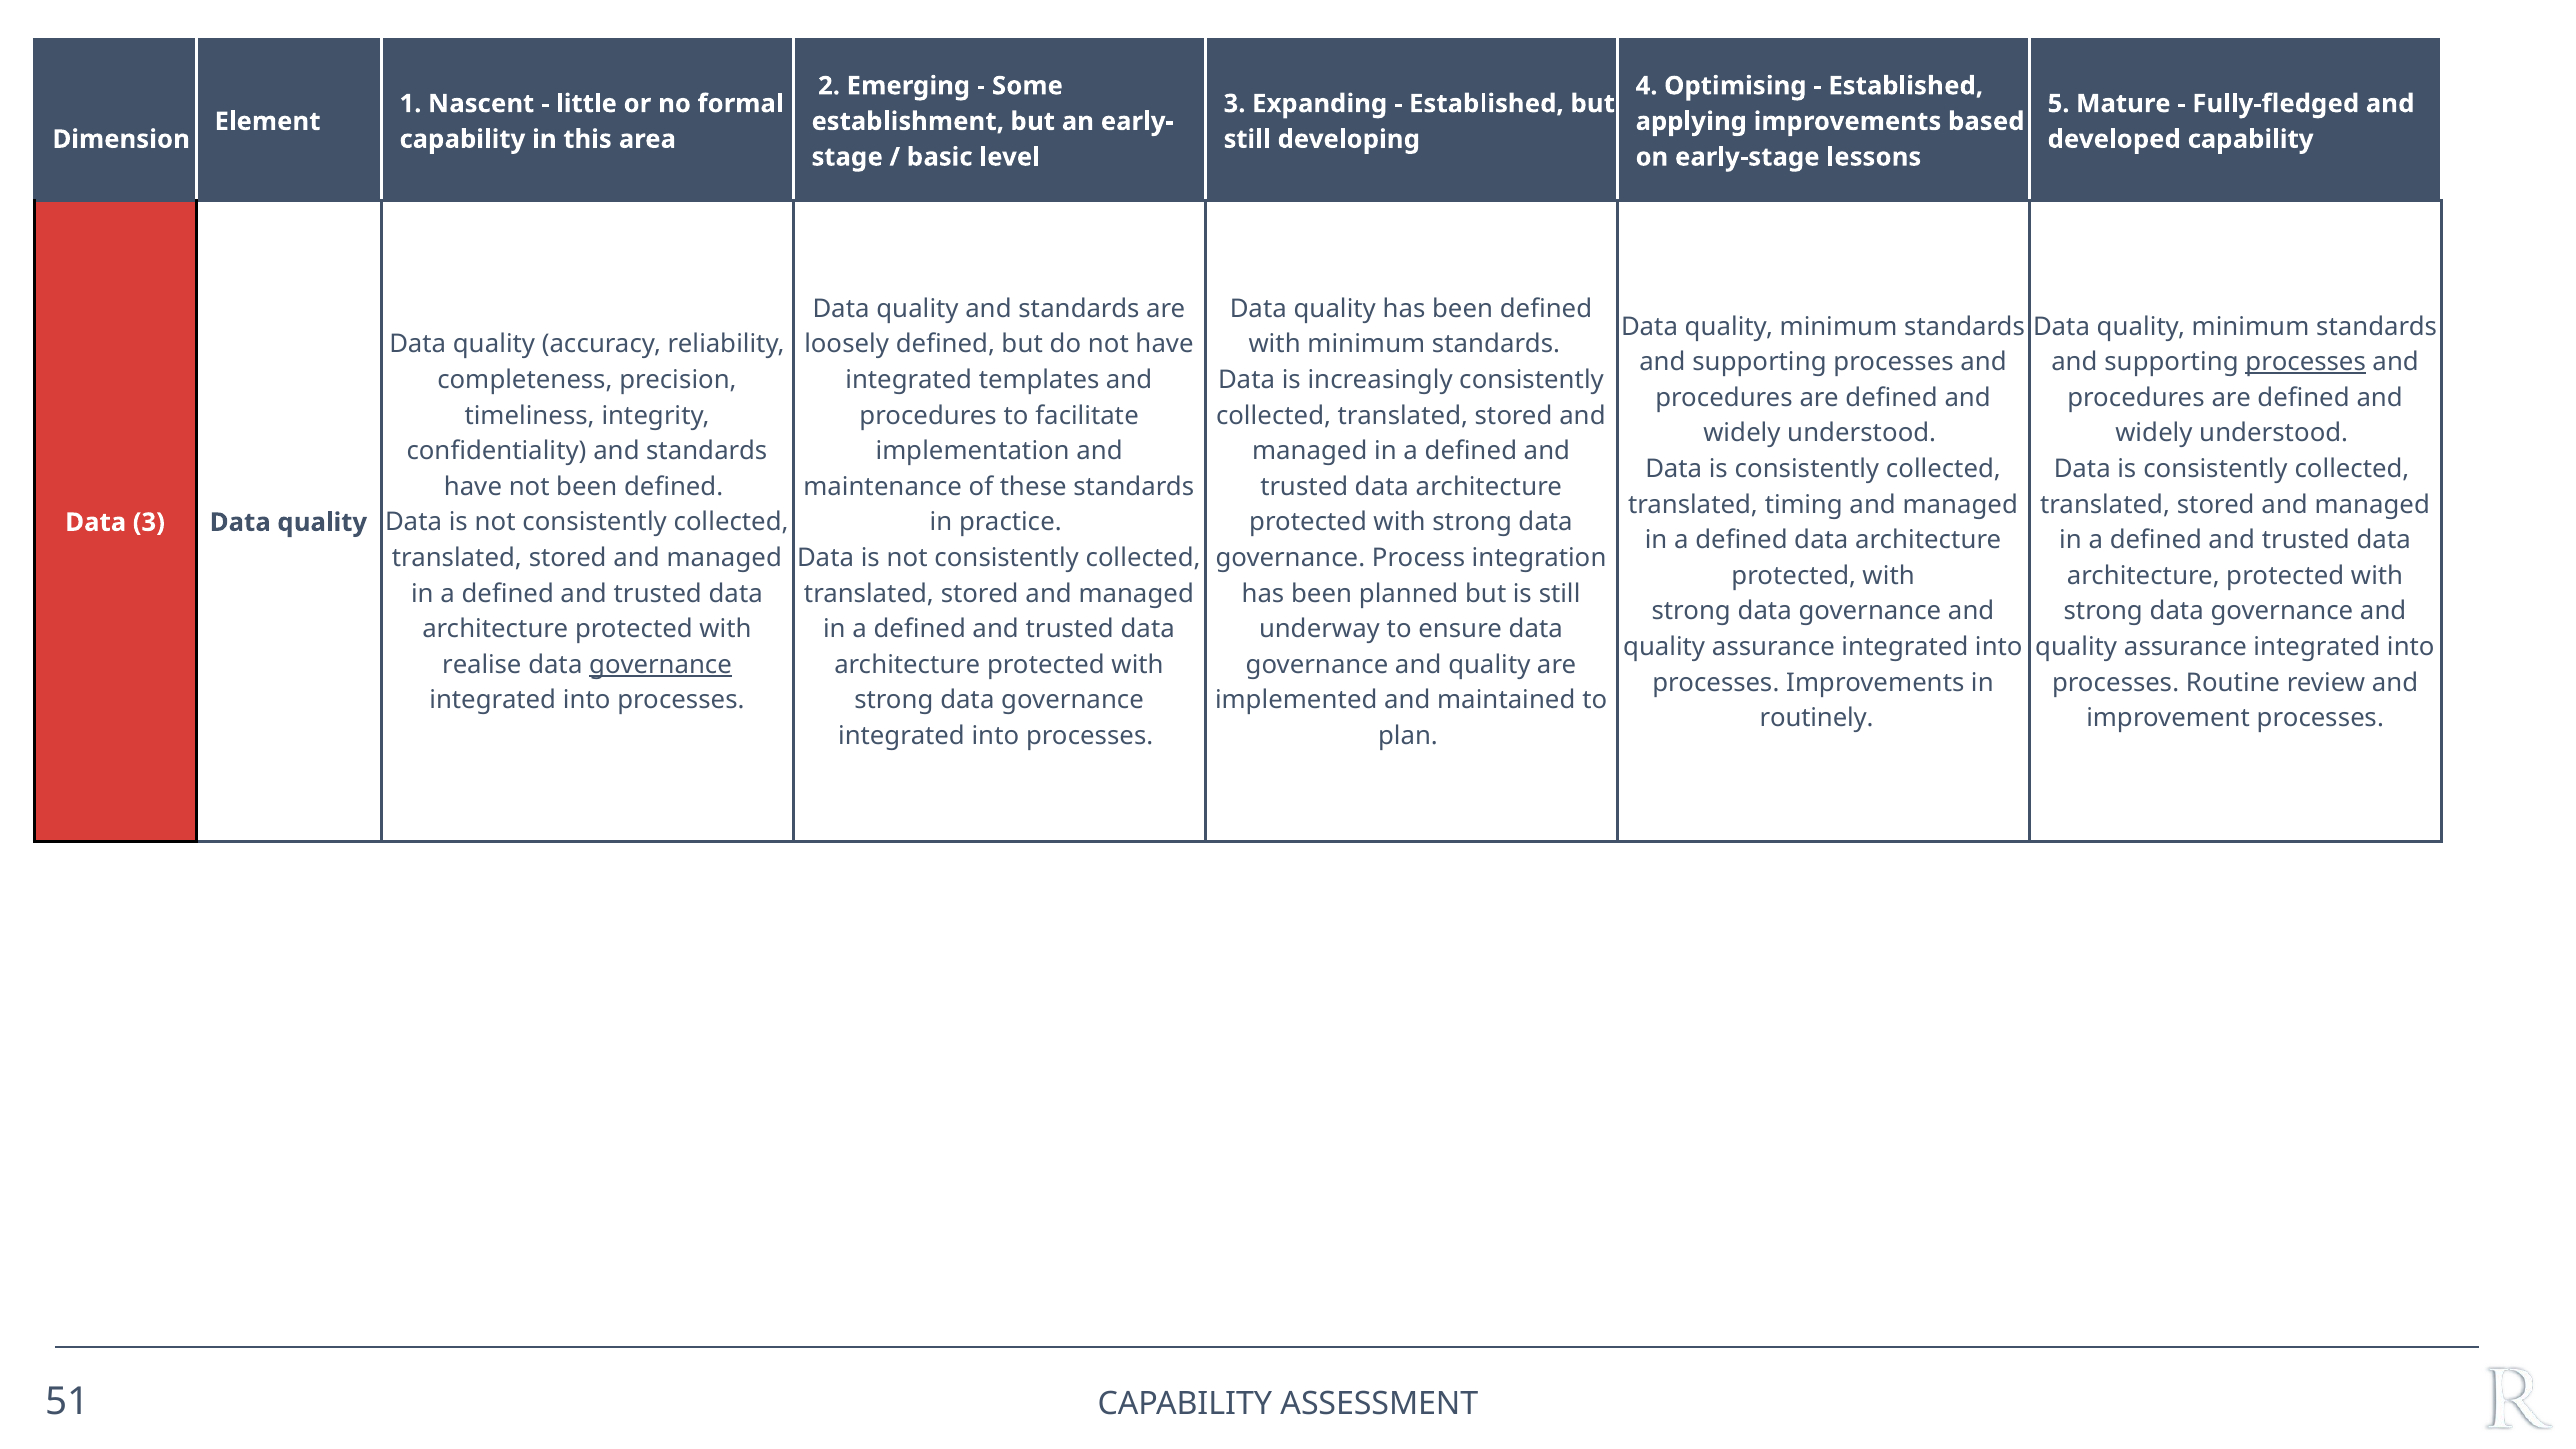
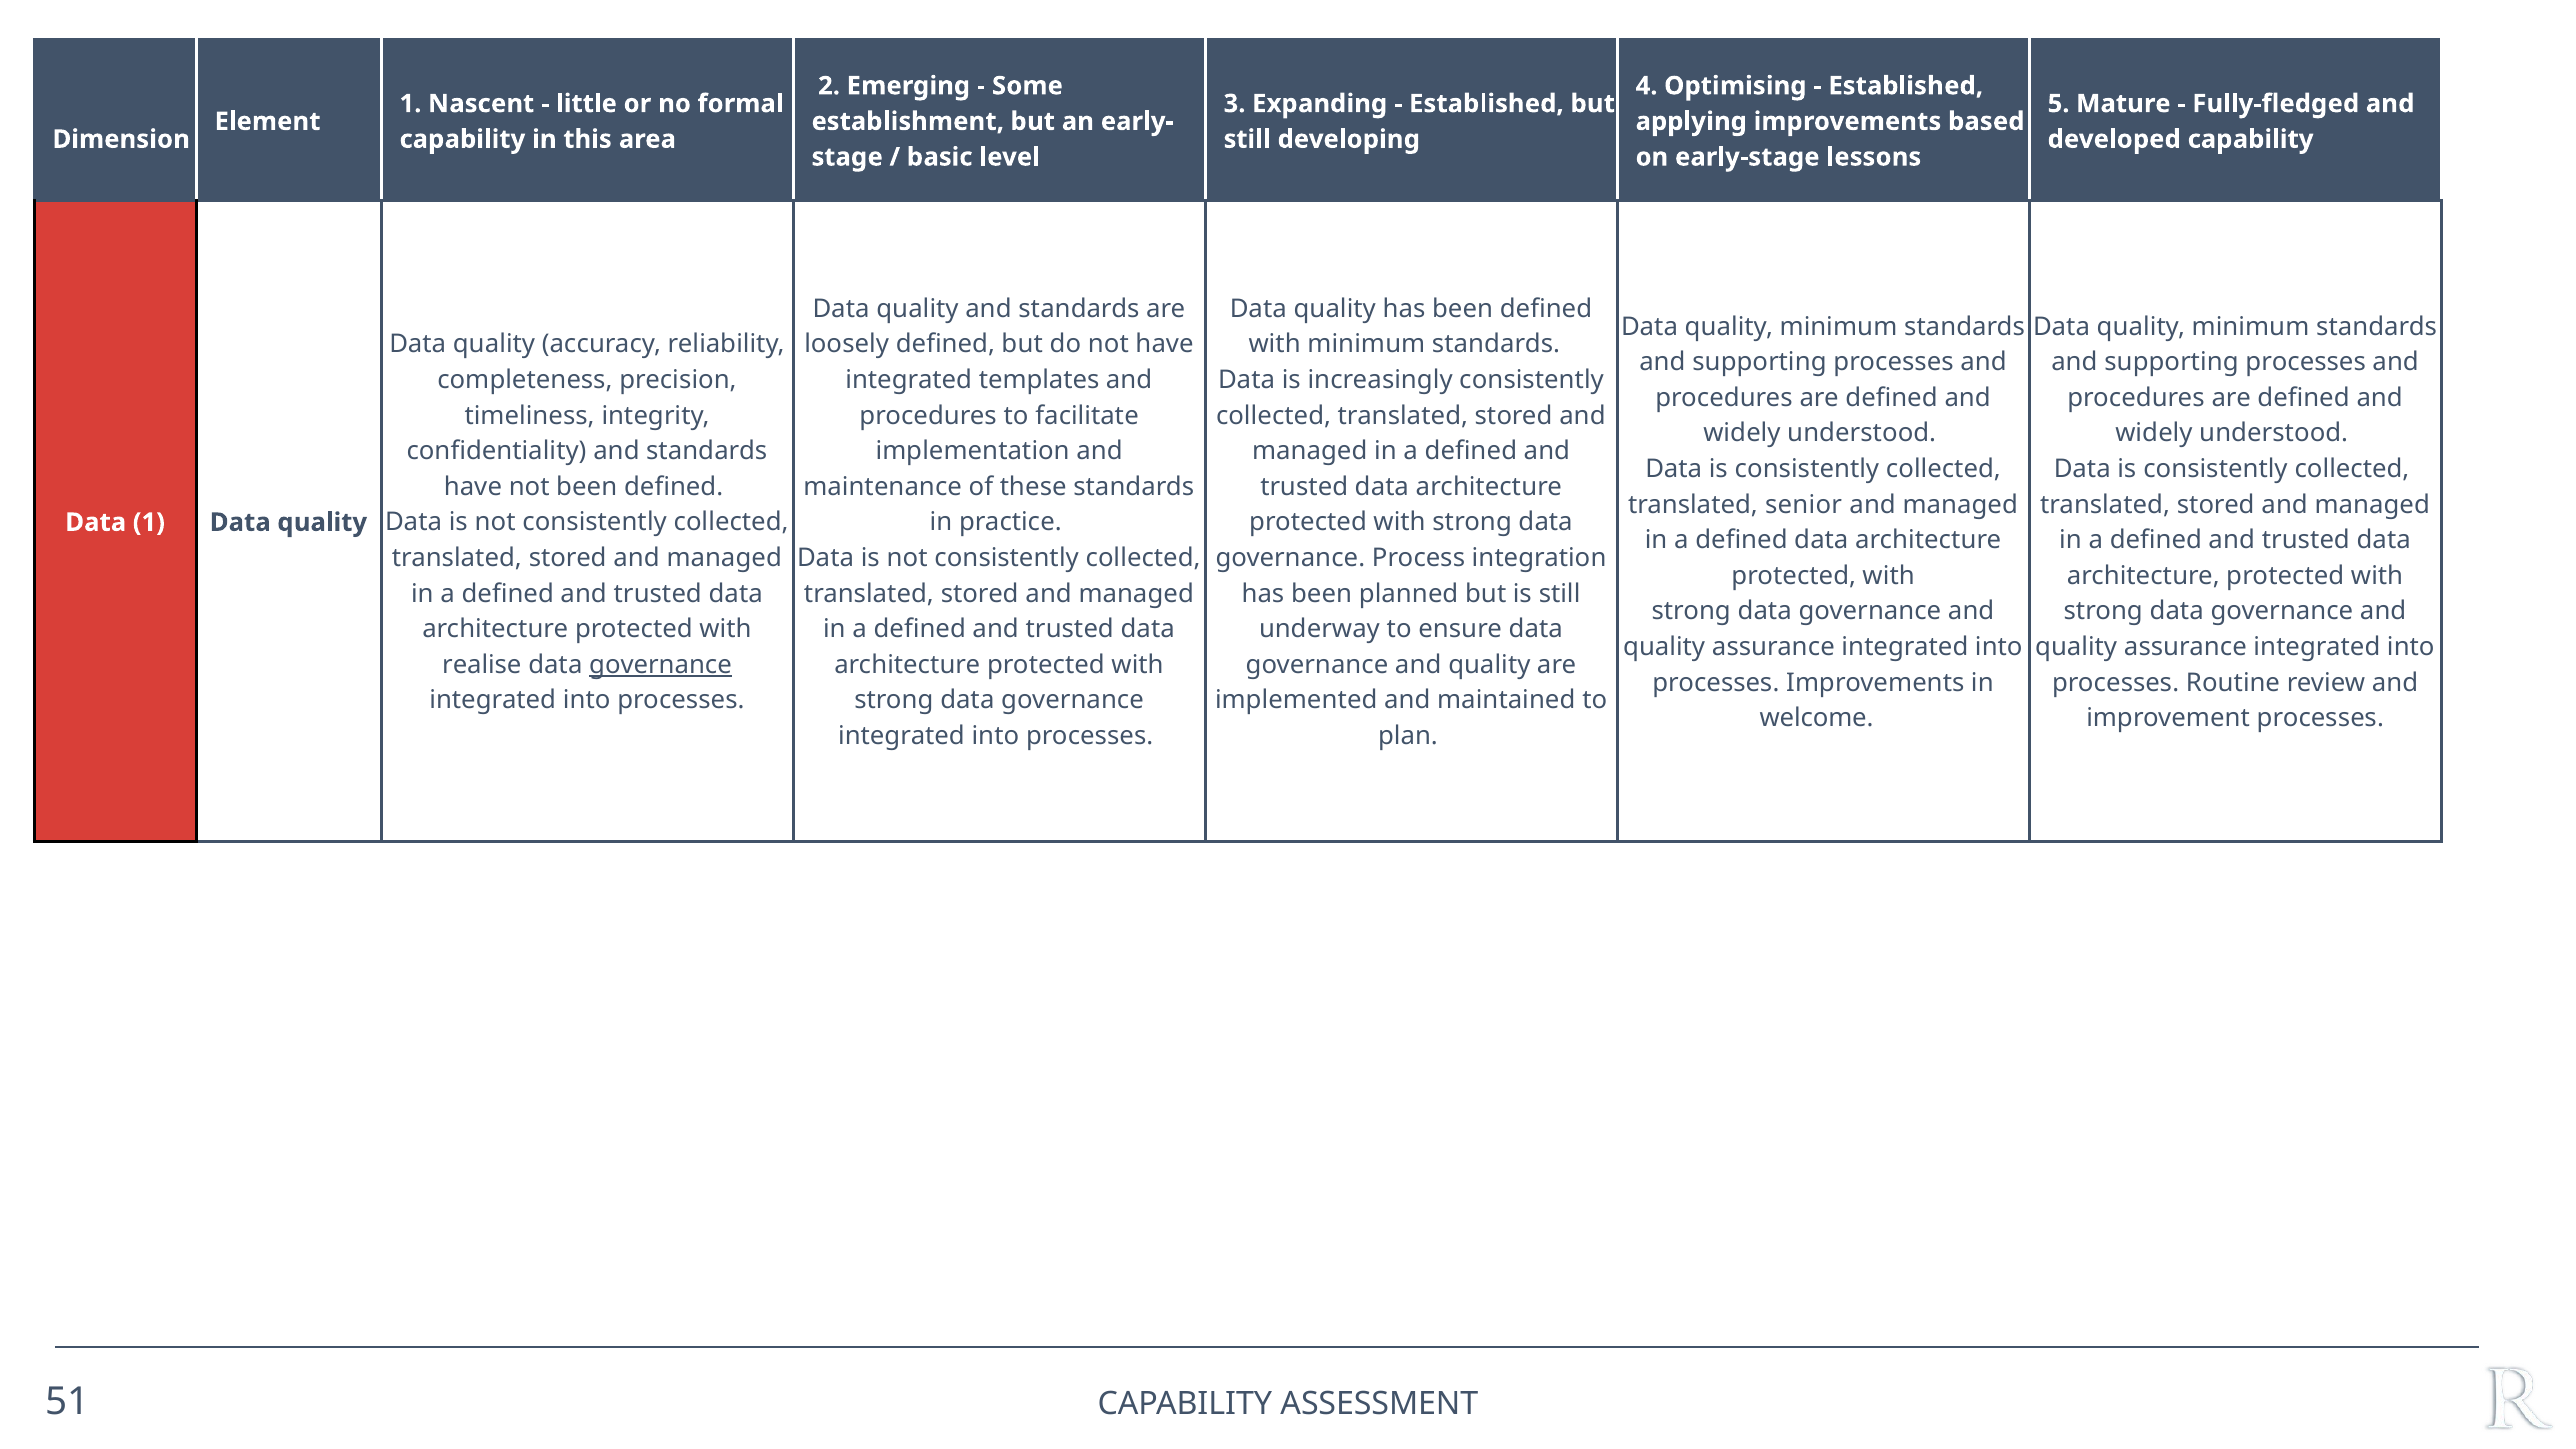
processes at (2306, 362) underline: present -> none
timing: timing -> senior
Data 3: 3 -> 1
routinely: routinely -> welcome
